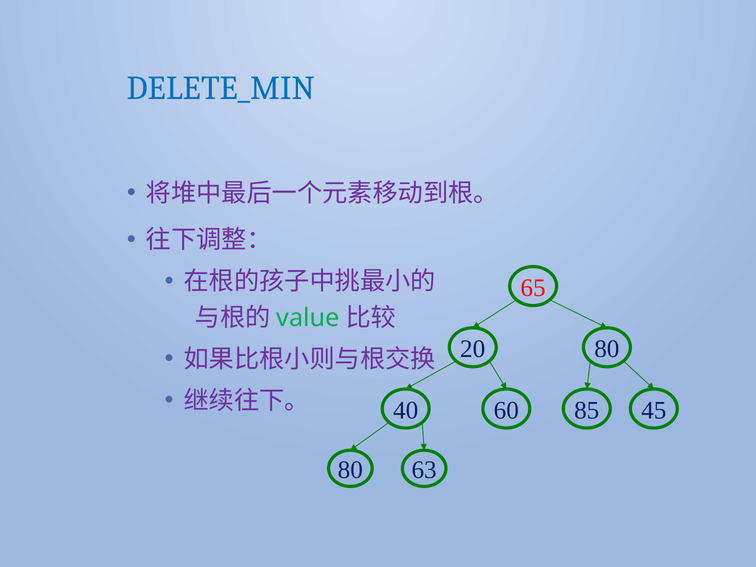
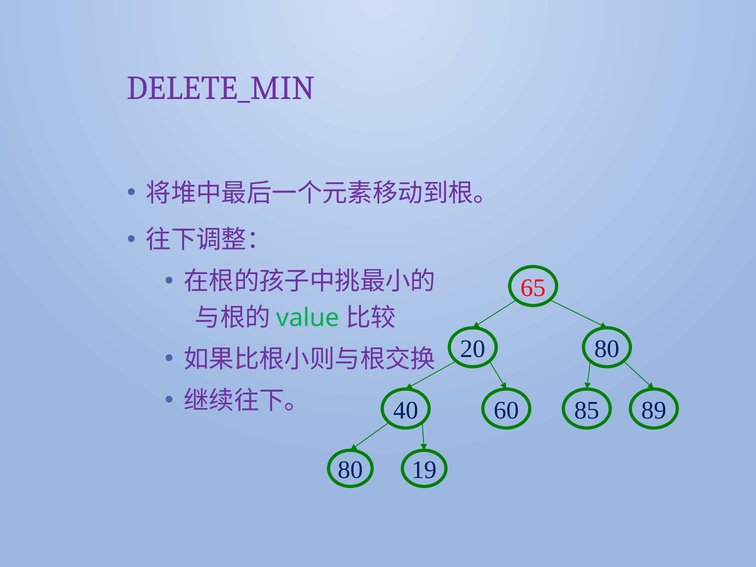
DELETE_MIN colour: blue -> purple
45: 45 -> 89
63: 63 -> 19
